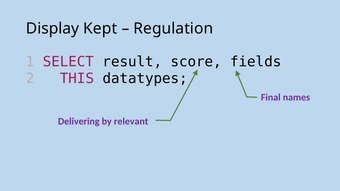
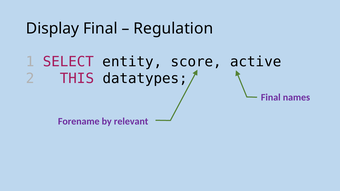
Display Kept: Kept -> Final
result: result -> entity
fields: fields -> active
Delivering: Delivering -> Forename
